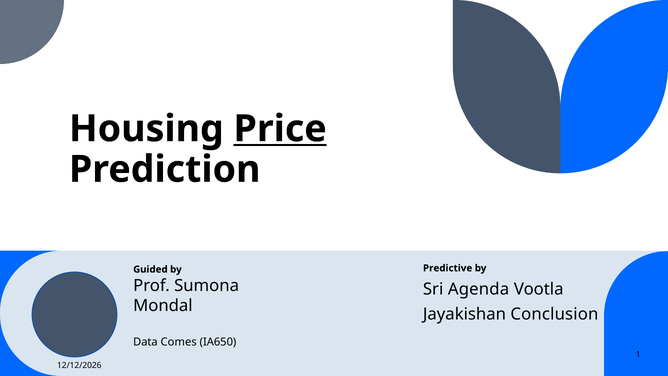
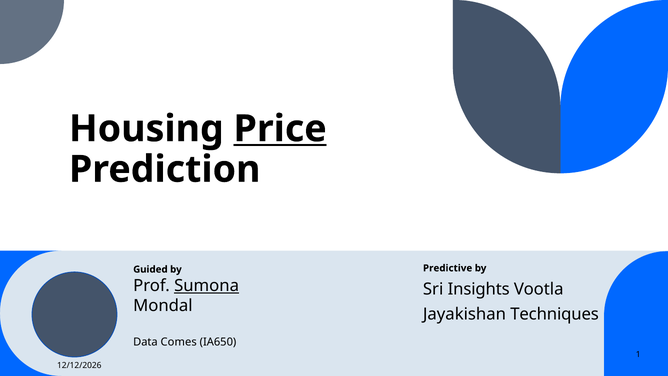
Sumona underline: none -> present
Agenda: Agenda -> Insights
Conclusion: Conclusion -> Techniques
